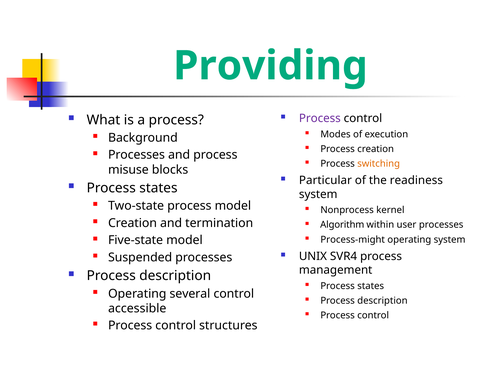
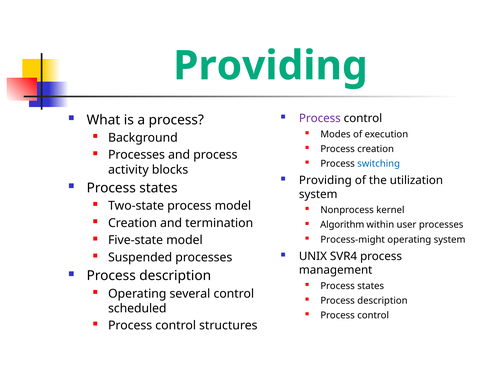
switching colour: orange -> blue
misuse: misuse -> activity
Particular at (325, 180): Particular -> Providing
readiness: readiness -> utilization
accessible: accessible -> scheduled
